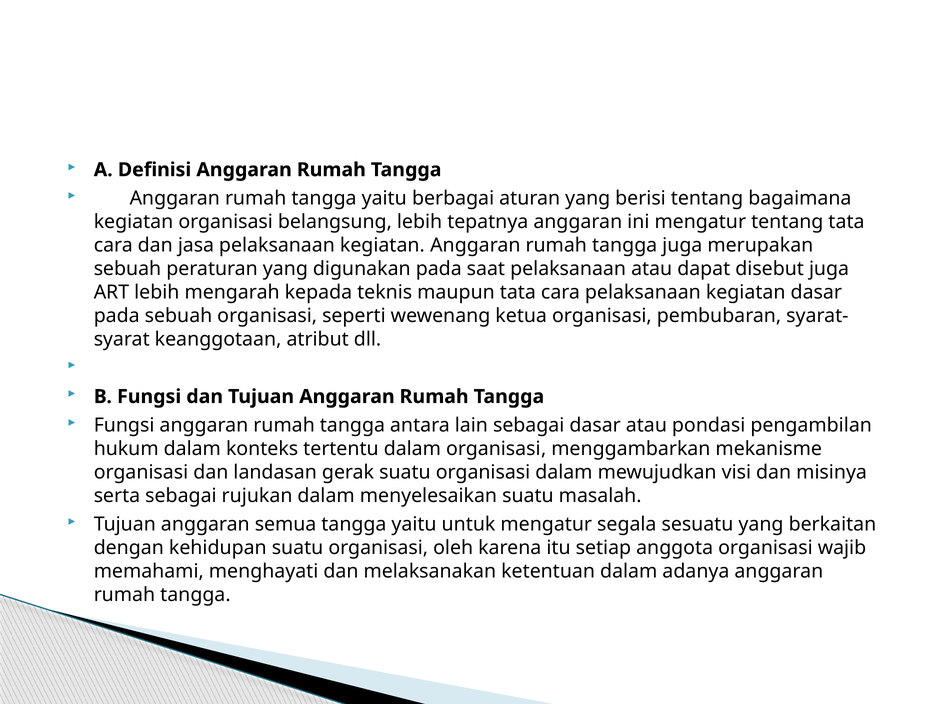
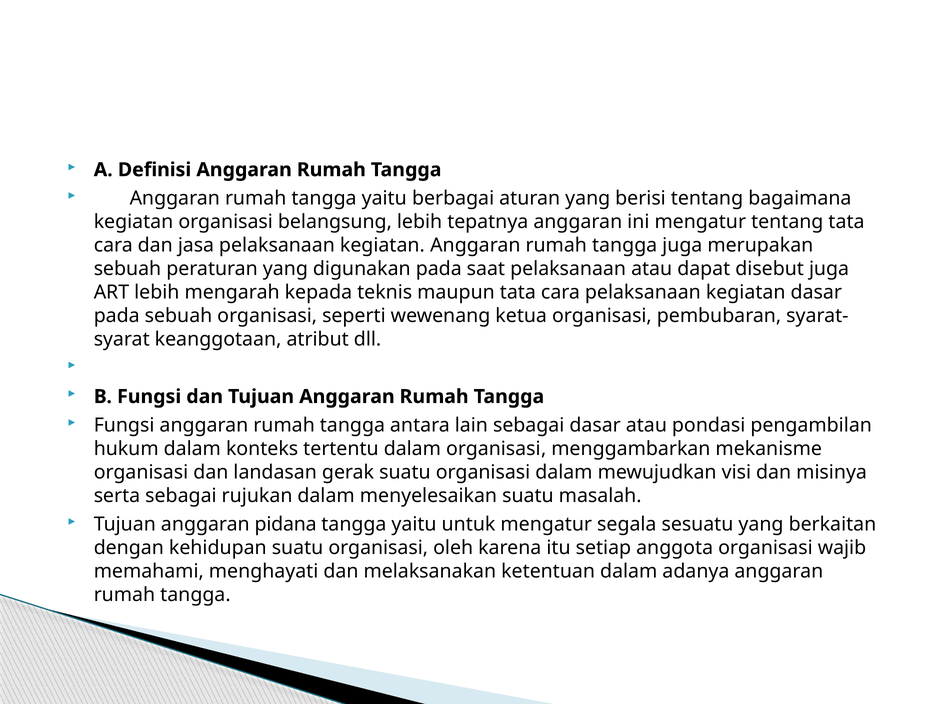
semua: semua -> pidana
